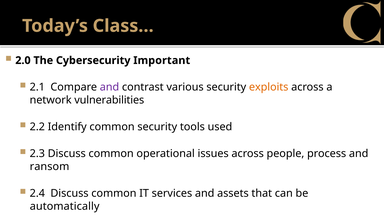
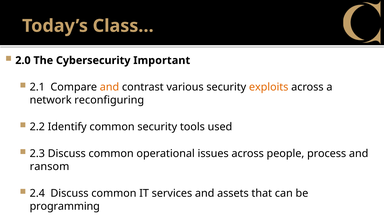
and at (109, 87) colour: purple -> orange
vulnerabilities: vulnerabilities -> reconfiguring
automatically: automatically -> programming
